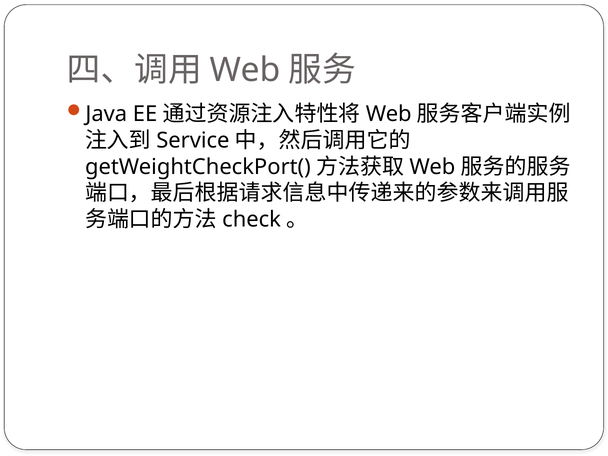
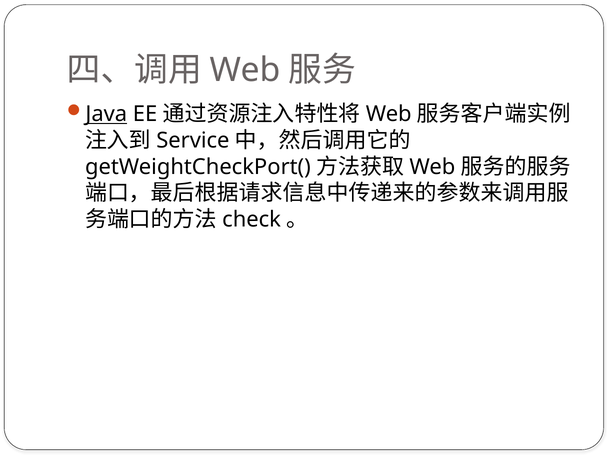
Java underline: none -> present
